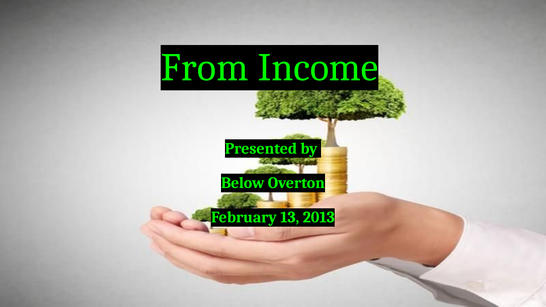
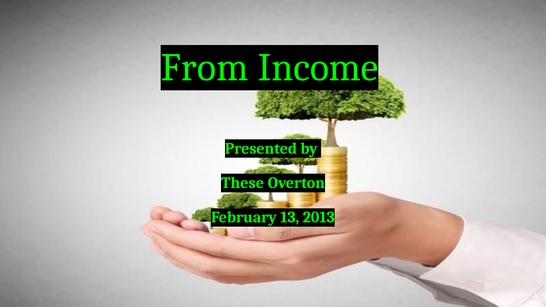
Below: Below -> These
